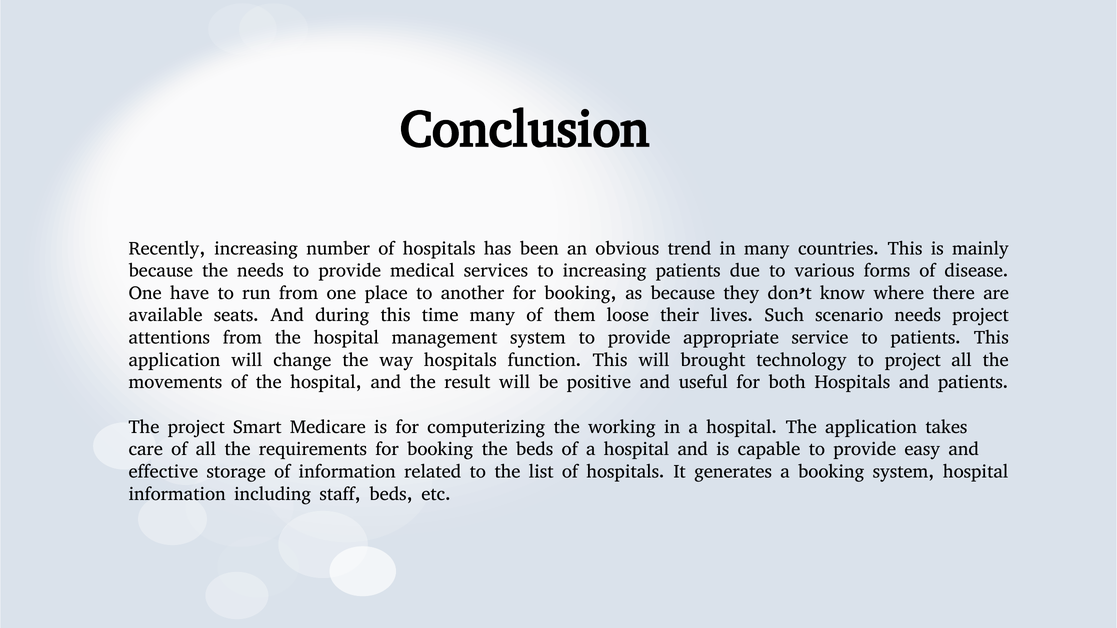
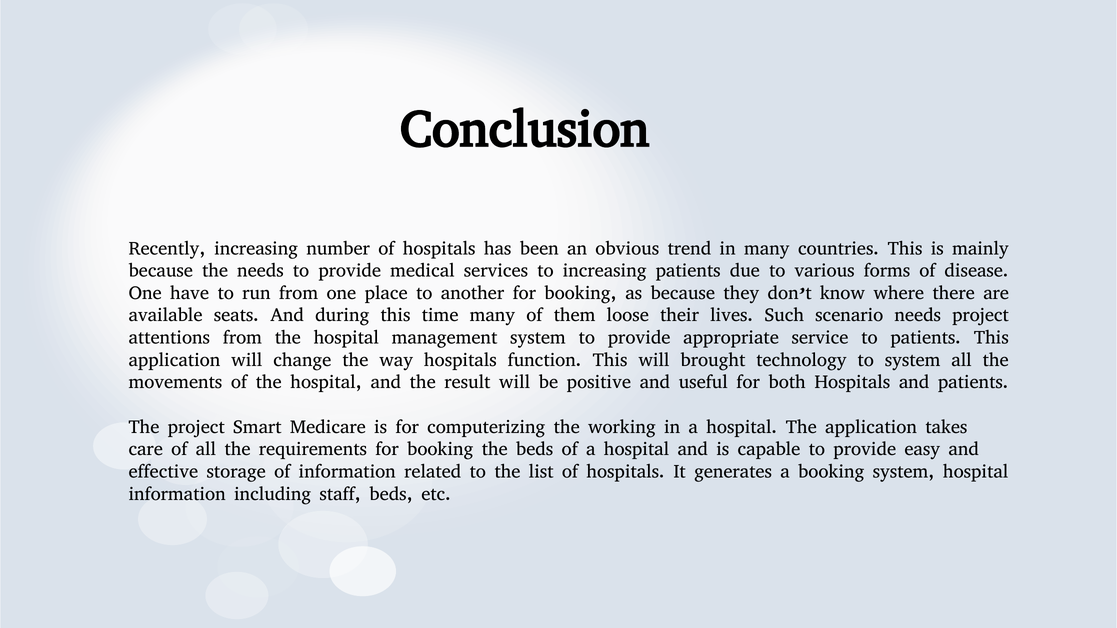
to project: project -> system
